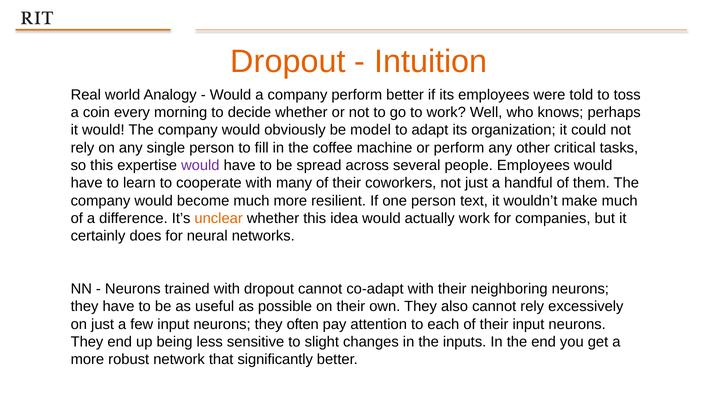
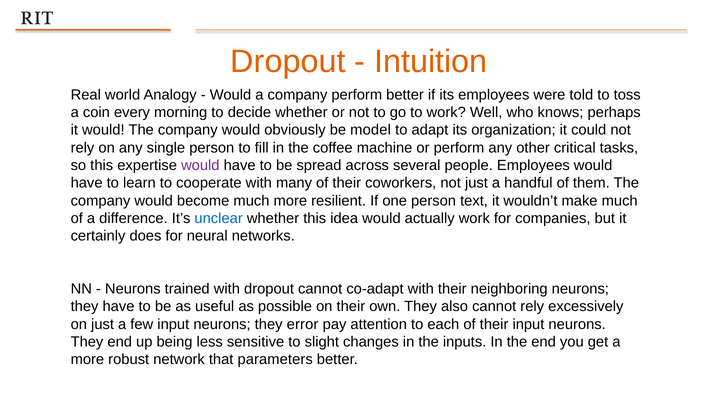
unclear colour: orange -> blue
often: often -> error
significantly: significantly -> parameters
